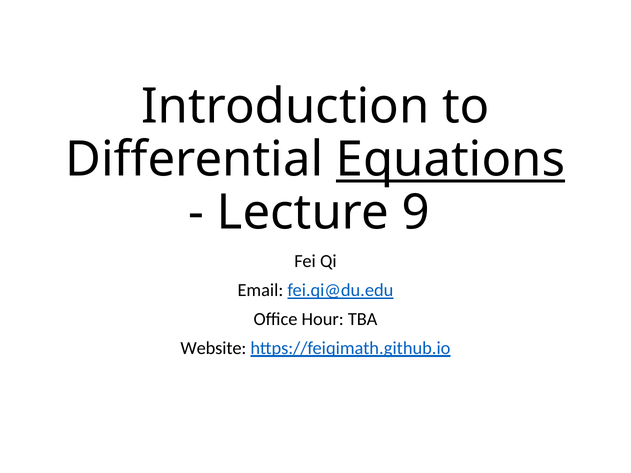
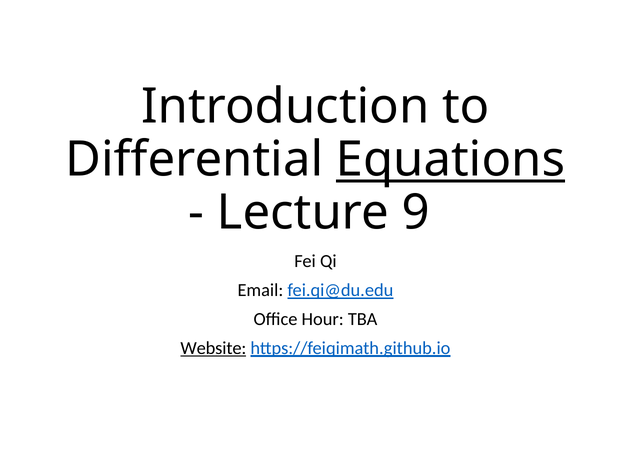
Website underline: none -> present
